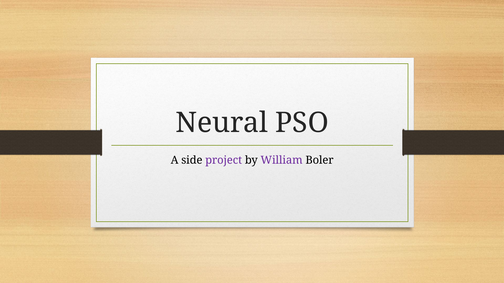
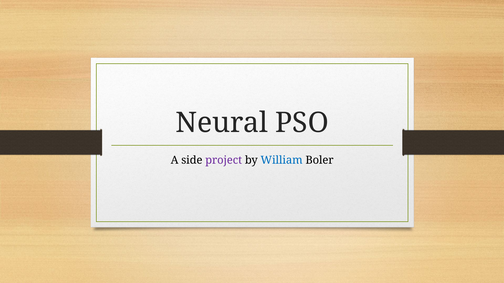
William colour: purple -> blue
